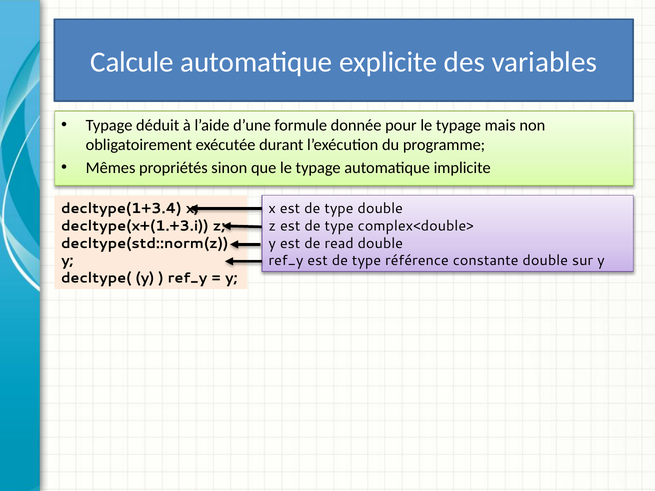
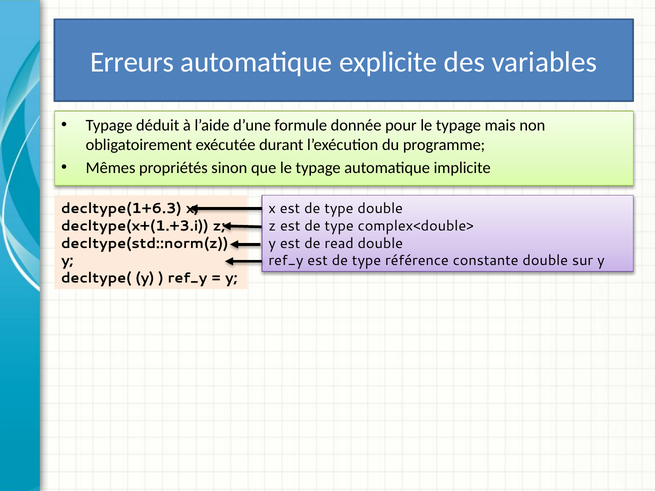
Calcule: Calcule -> Erreurs
decltype(1+3.4: decltype(1+3.4 -> decltype(1+6.3
